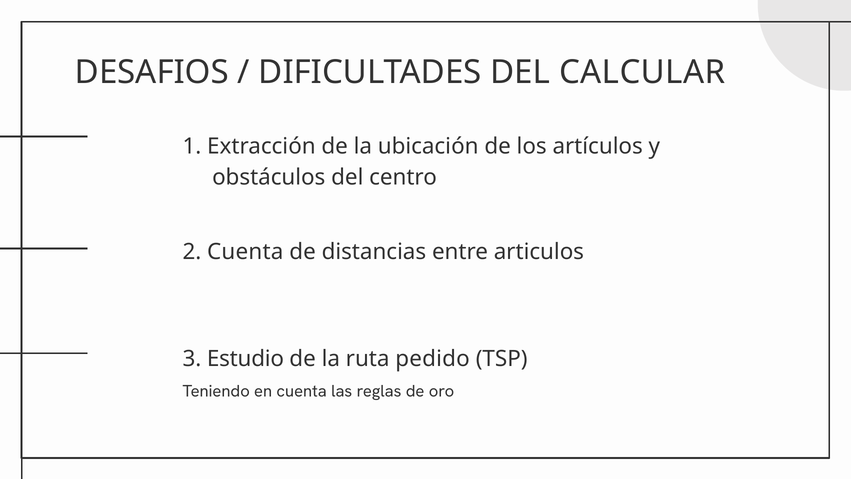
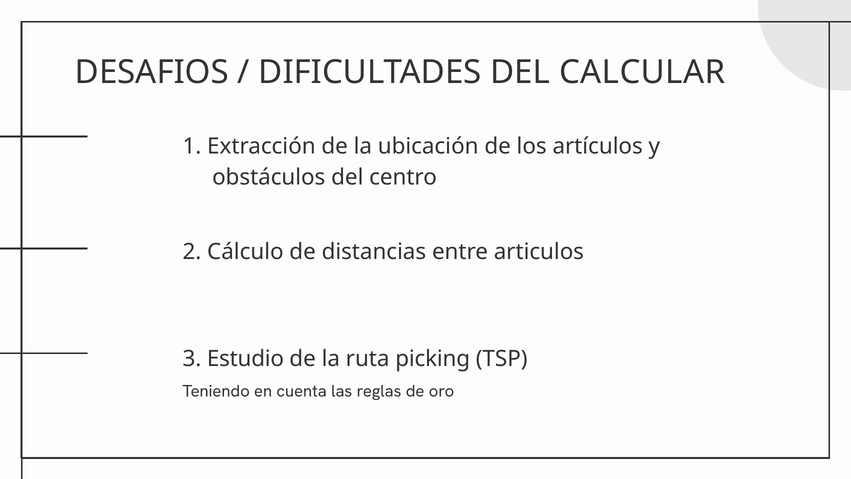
2 Cuenta: Cuenta -> Cálculo
pedido: pedido -> picking
